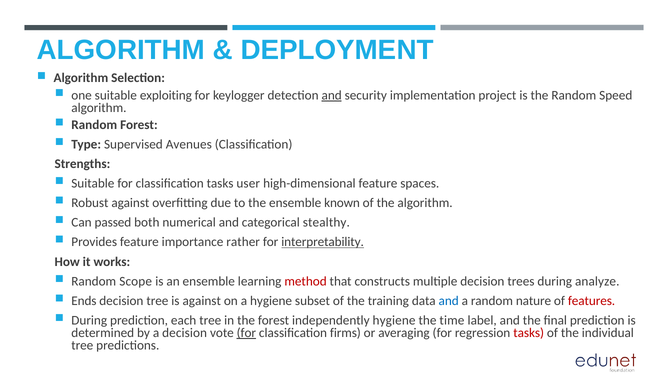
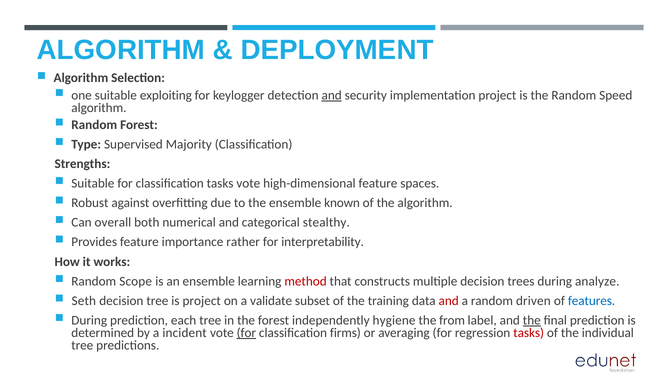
Avenues: Avenues -> Majority
tasks user: user -> vote
passed: passed -> overall
interpretability underline: present -> none
Ends: Ends -> Seth
is against: against -> project
a hygiene: hygiene -> validate
and at (449, 300) colour: blue -> red
nature: nature -> driven
features colour: red -> blue
time: time -> from
the at (532, 320) underline: none -> present
a decision: decision -> incident
